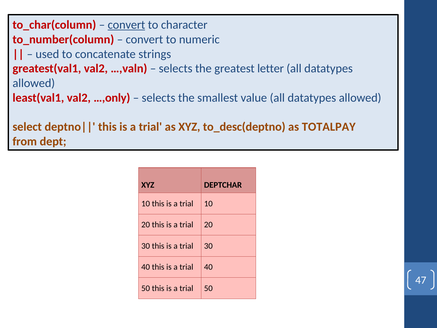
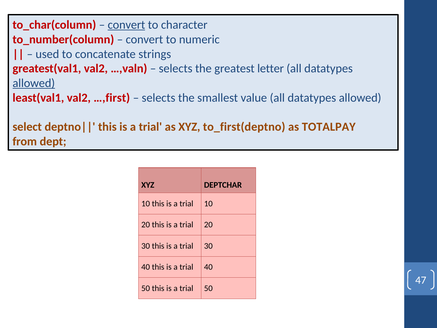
allowed at (34, 83) underline: none -> present
…,only: …,only -> …,first
to_desc(deptno: to_desc(deptno -> to_first(deptno
